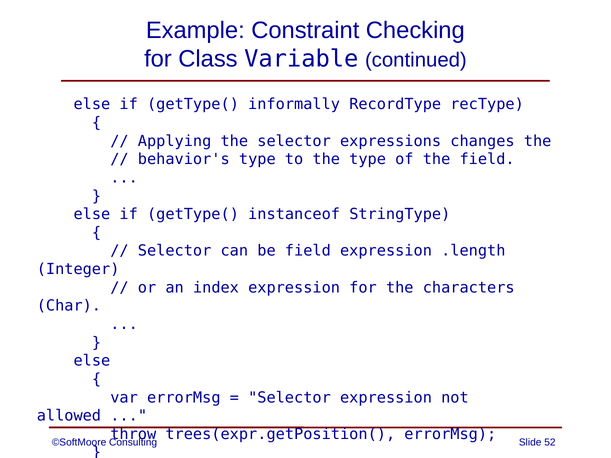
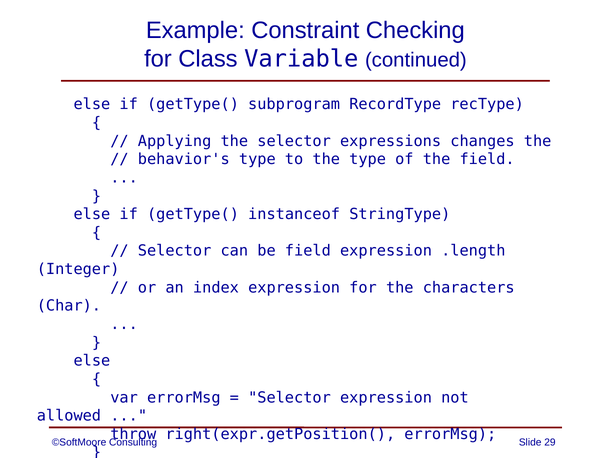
informally: informally -> subprogram
trees(expr.getPosition(: trees(expr.getPosition( -> right(expr.getPosition(
52: 52 -> 29
